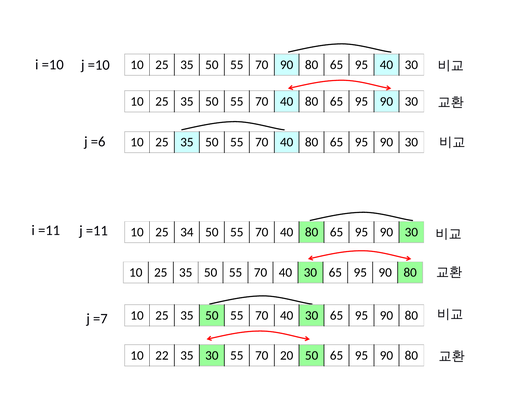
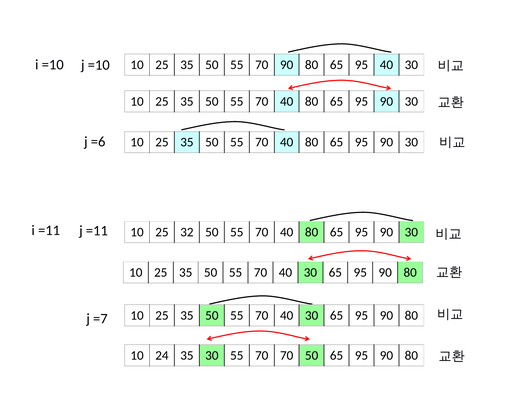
34: 34 -> 32
22: 22 -> 24
70 20: 20 -> 70
